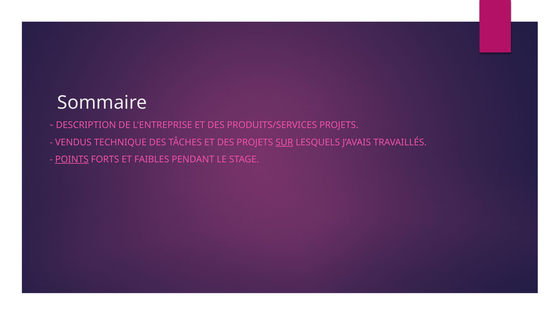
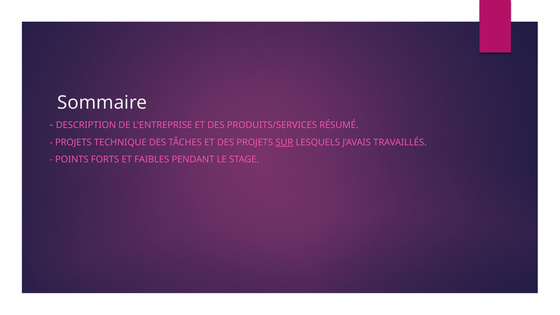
PRODUITS/SERVICES PROJETS: PROJETS -> RÉSUMÉ
VENDUS at (73, 142): VENDUS -> PROJETS
POINTS underline: present -> none
